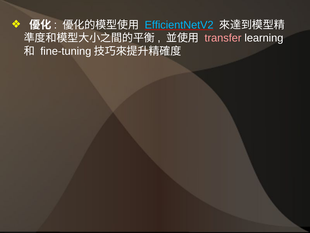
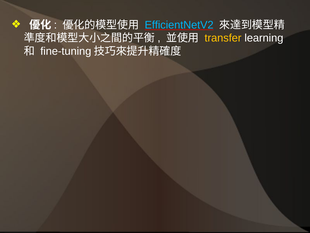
transfer colour: pink -> yellow
